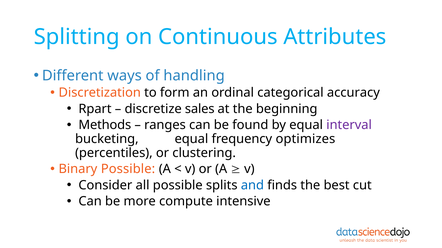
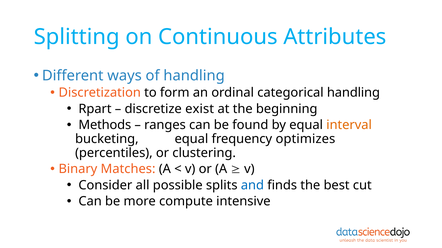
categorical accuracy: accuracy -> handling
sales: sales -> exist
interval colour: purple -> orange
Binary Possible: Possible -> Matches
